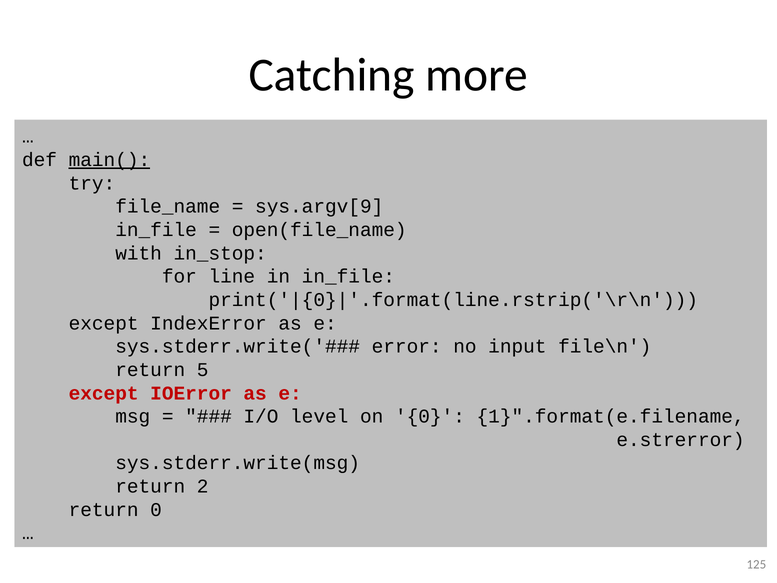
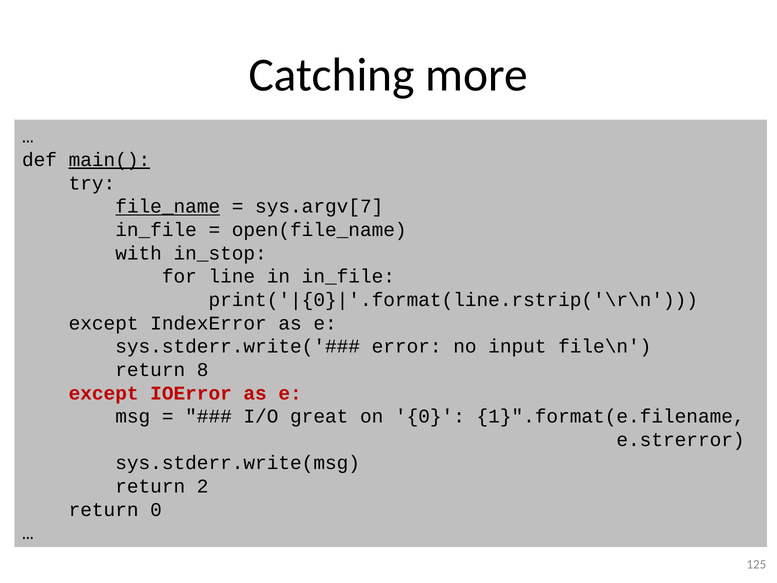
file_name underline: none -> present
sys.argv[9: sys.argv[9 -> sys.argv[7
5: 5 -> 8
level: level -> great
